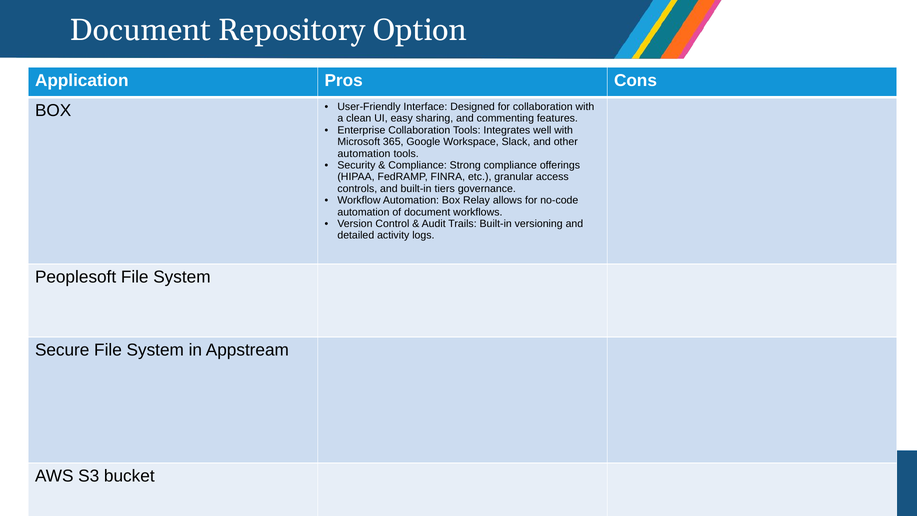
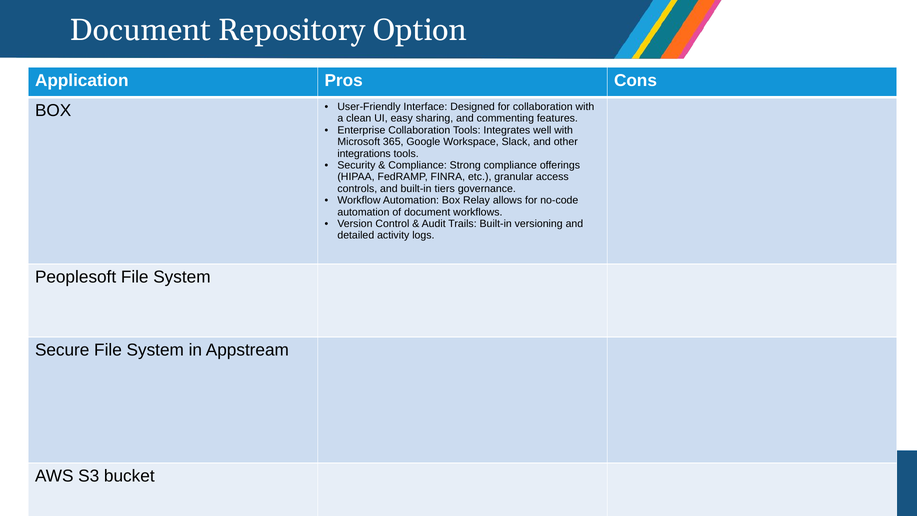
automation at (364, 153): automation -> integrations
